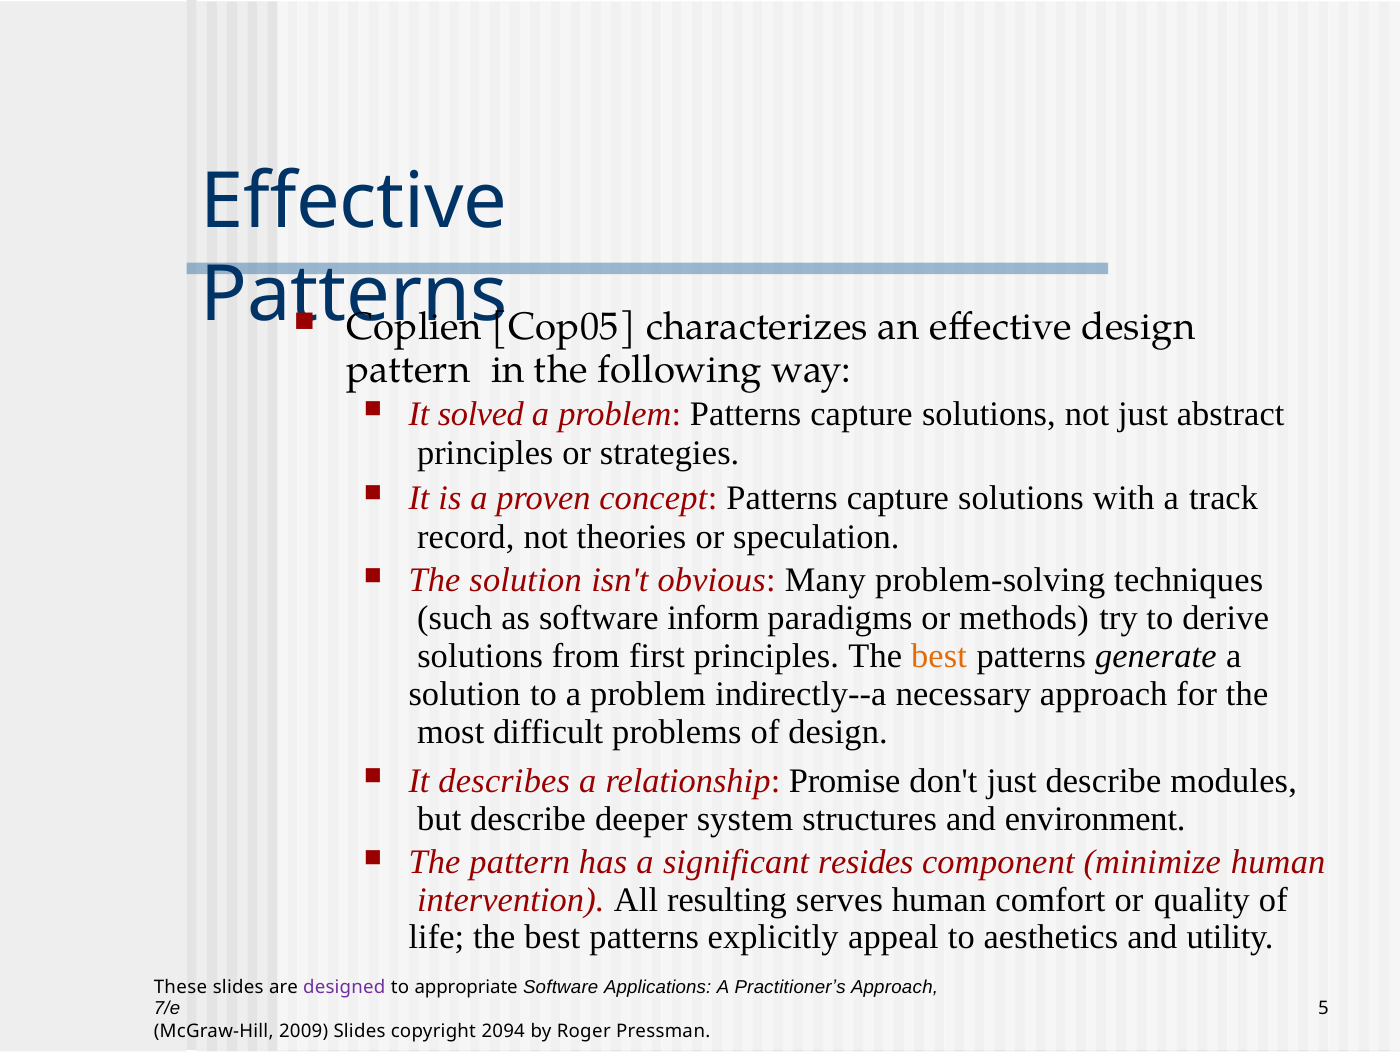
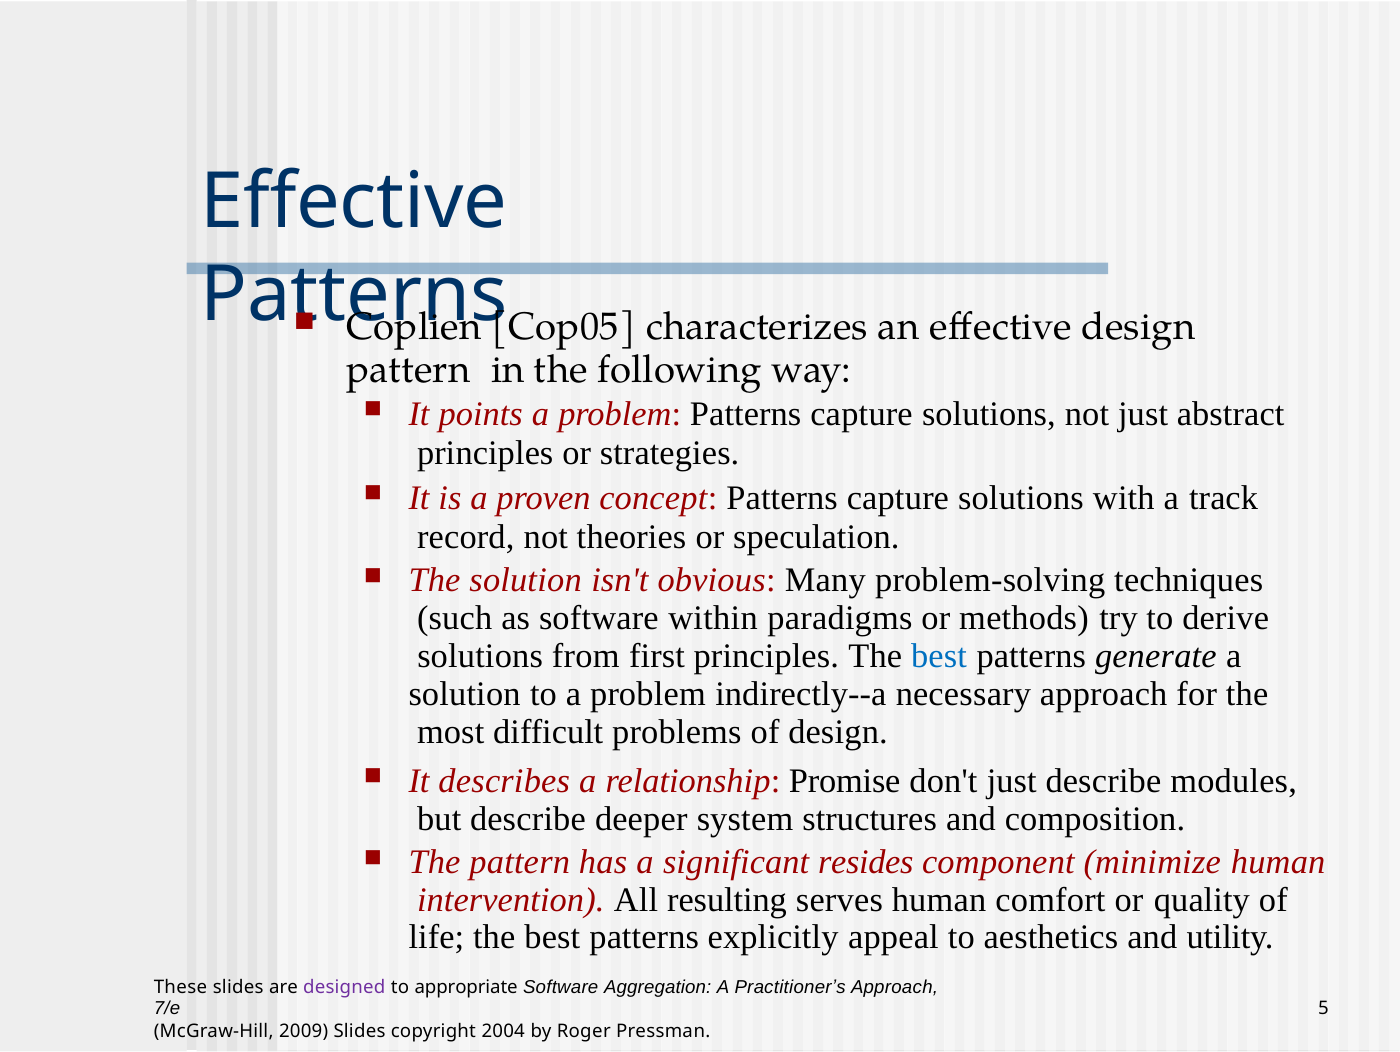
solved: solved -> points
inform: inform -> within
best at (939, 656) colour: orange -> blue
environment: environment -> composition
Applications: Applications -> Aggregation
2094: 2094 -> 2004
